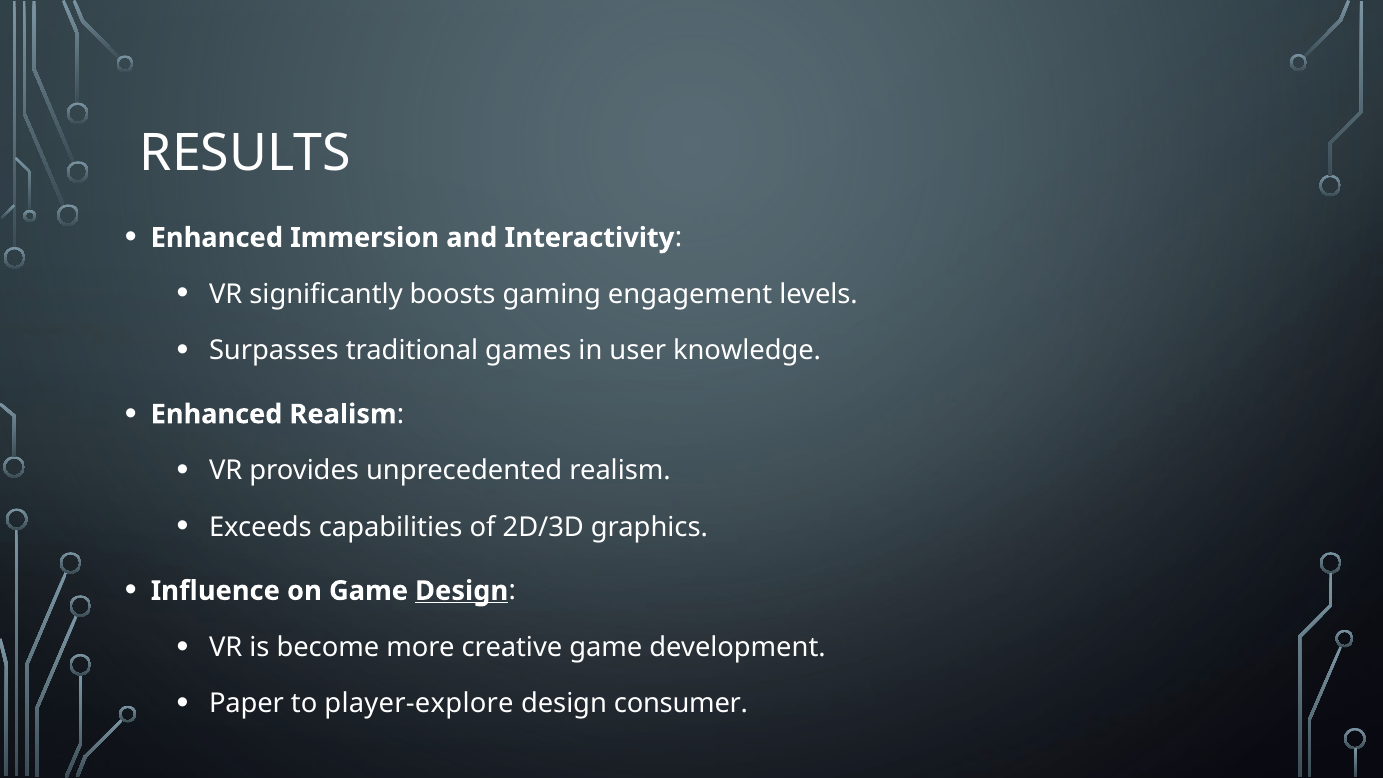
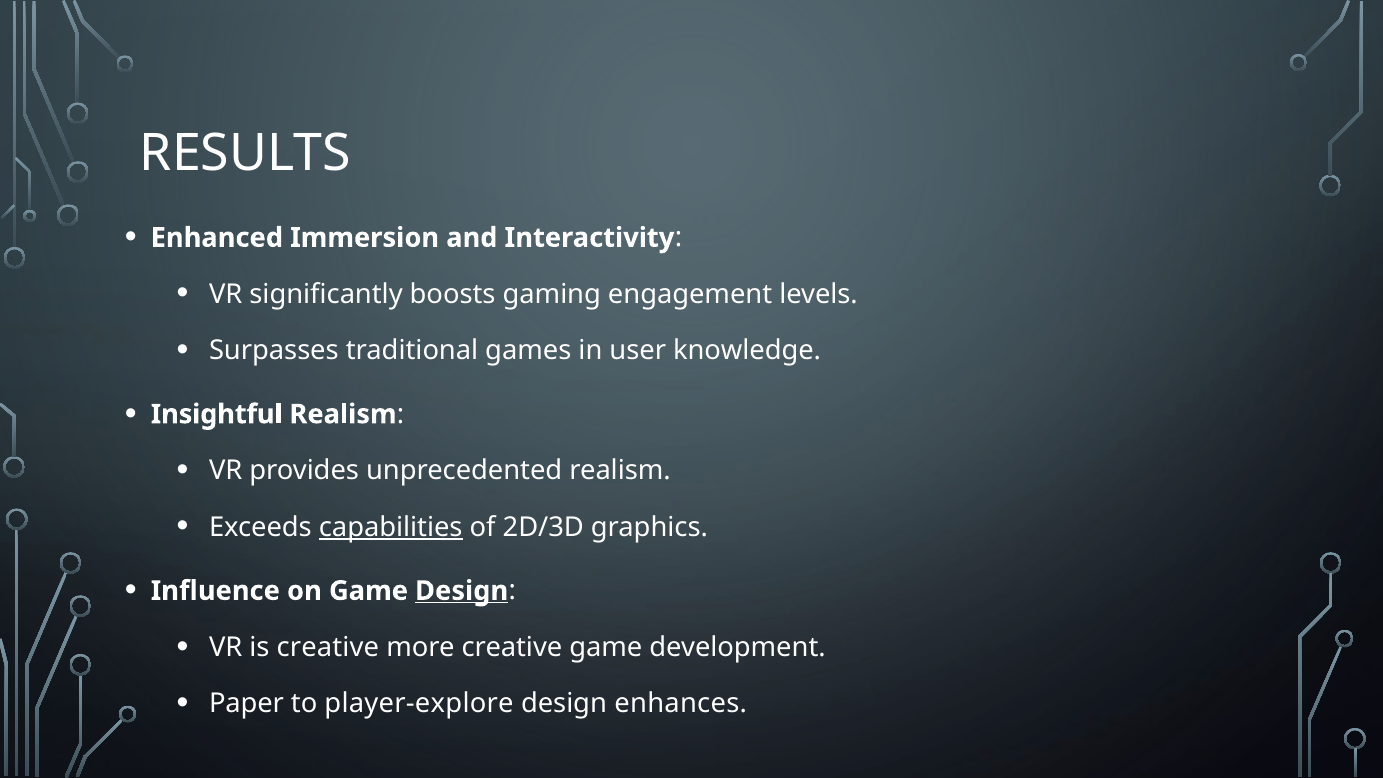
Enhanced at (217, 414): Enhanced -> Insightful
capabilities underline: none -> present
is become: become -> creative
consumer: consumer -> enhances
